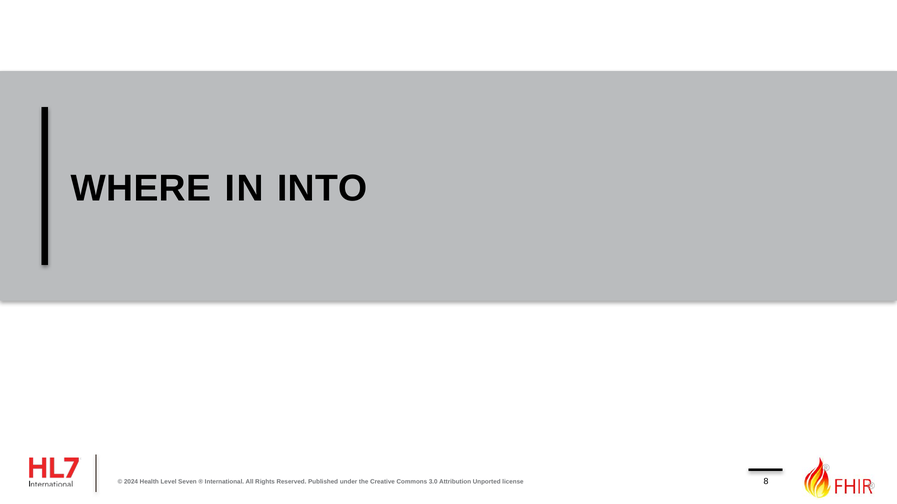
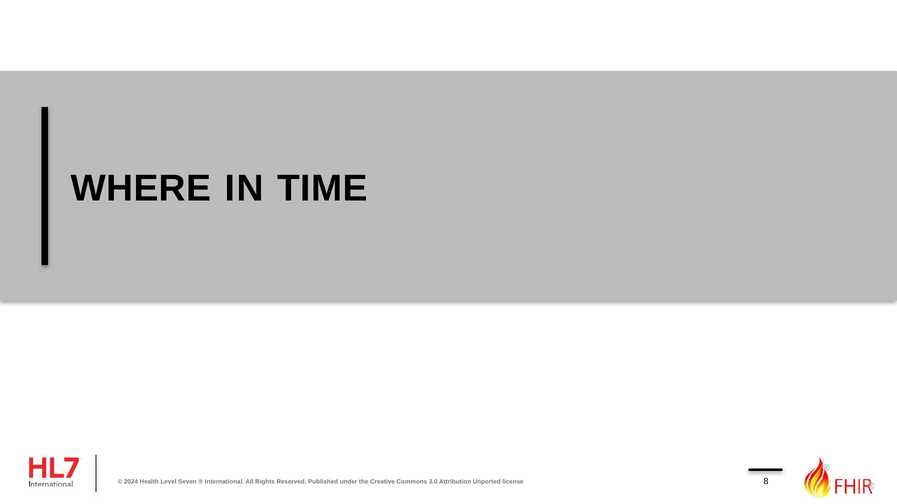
INTO: INTO -> TIME
